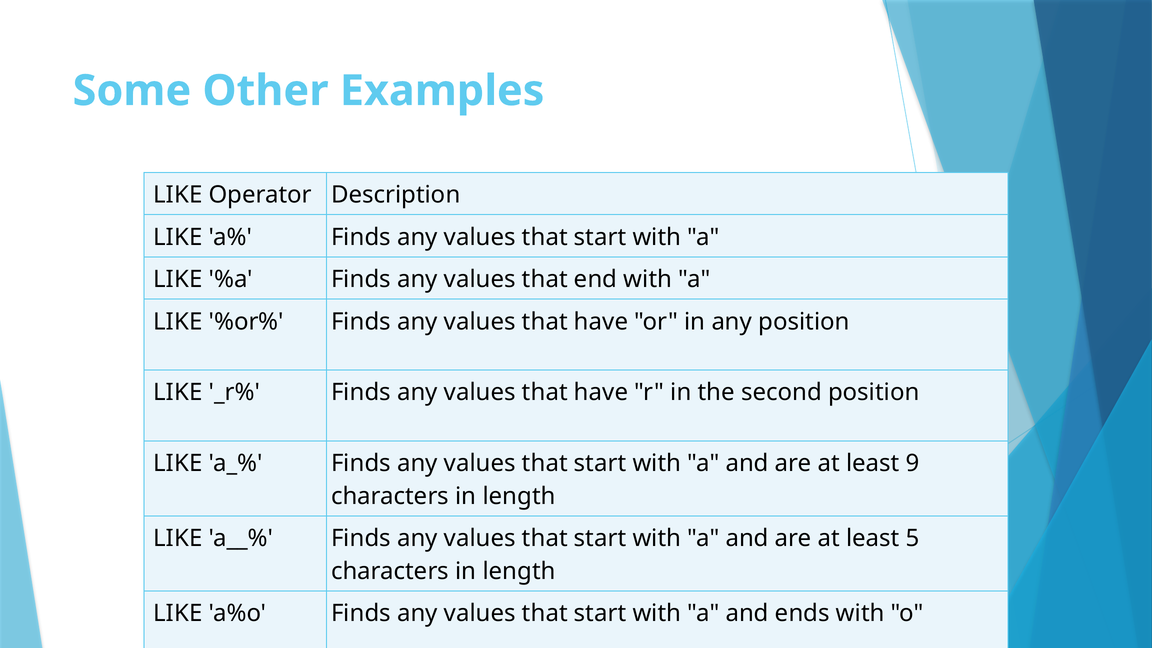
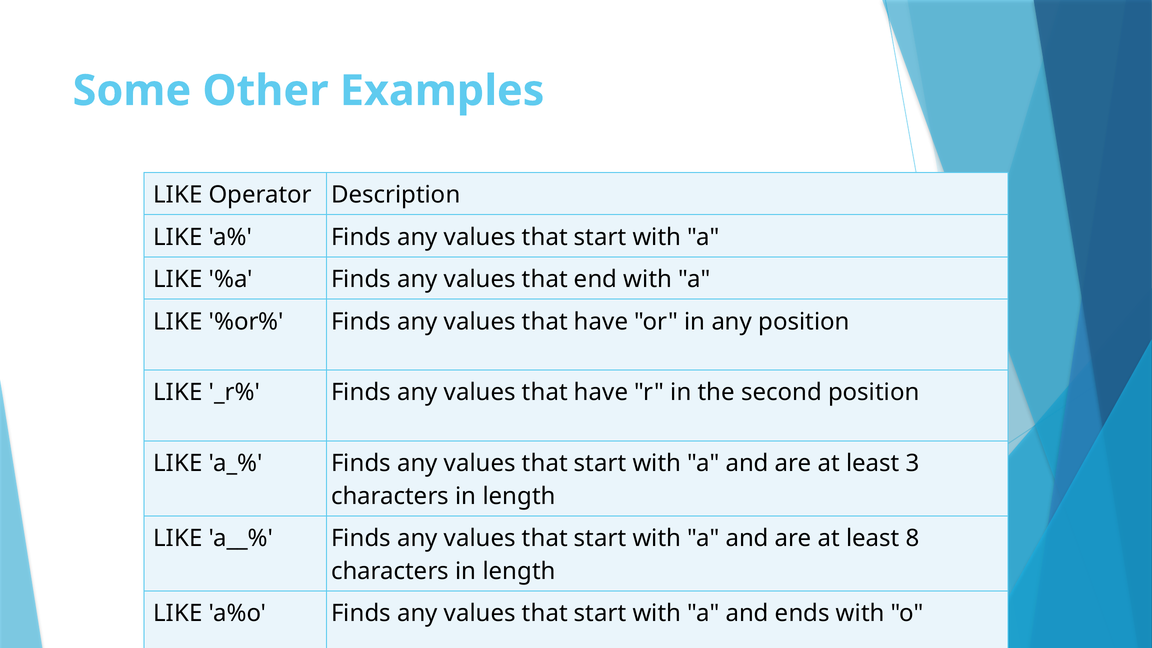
9: 9 -> 3
5: 5 -> 8
